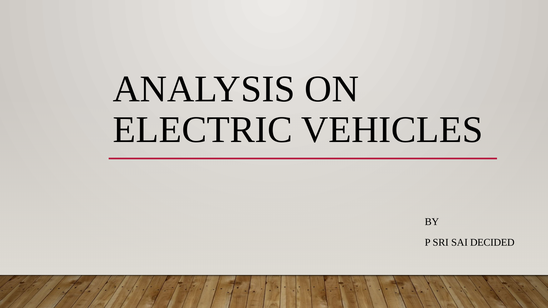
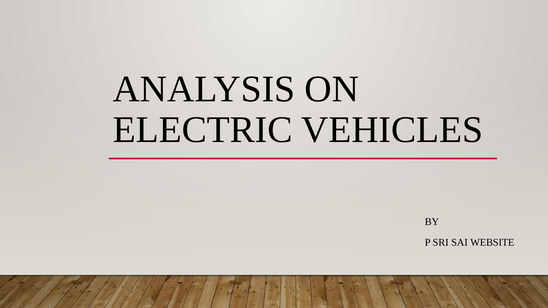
DECIDED: DECIDED -> WEBSITE
